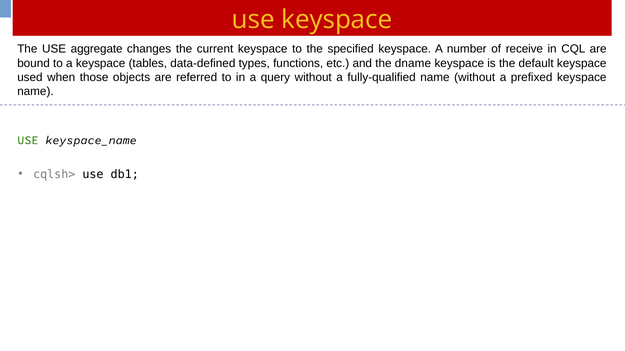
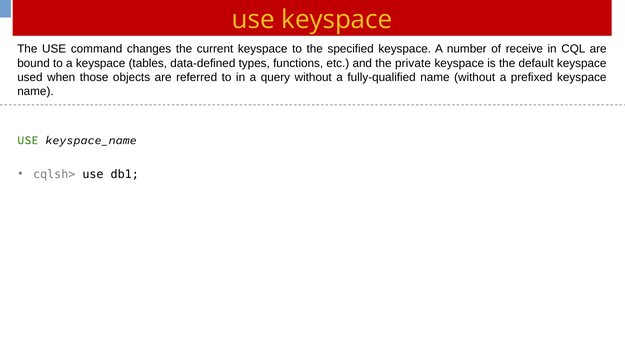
aggregate: aggregate -> command
dname: dname -> private
